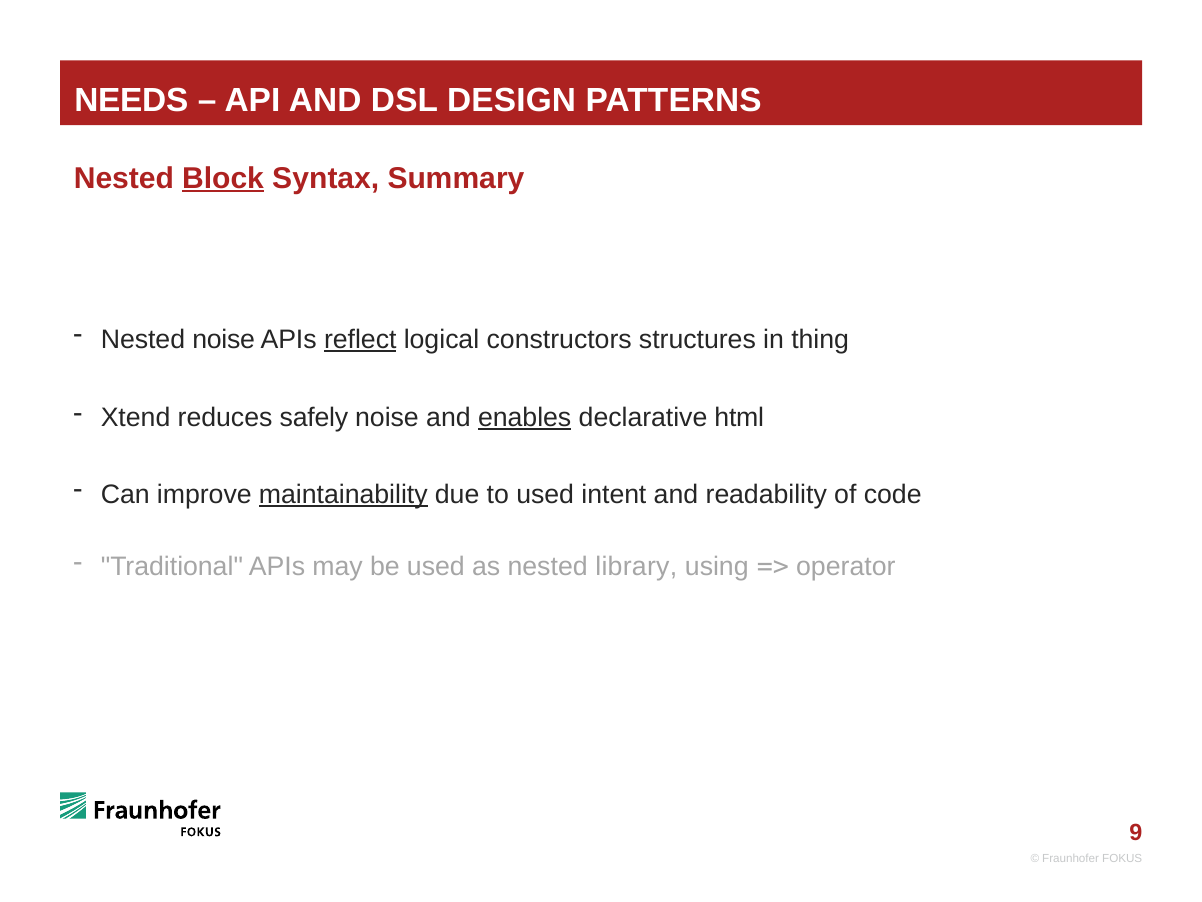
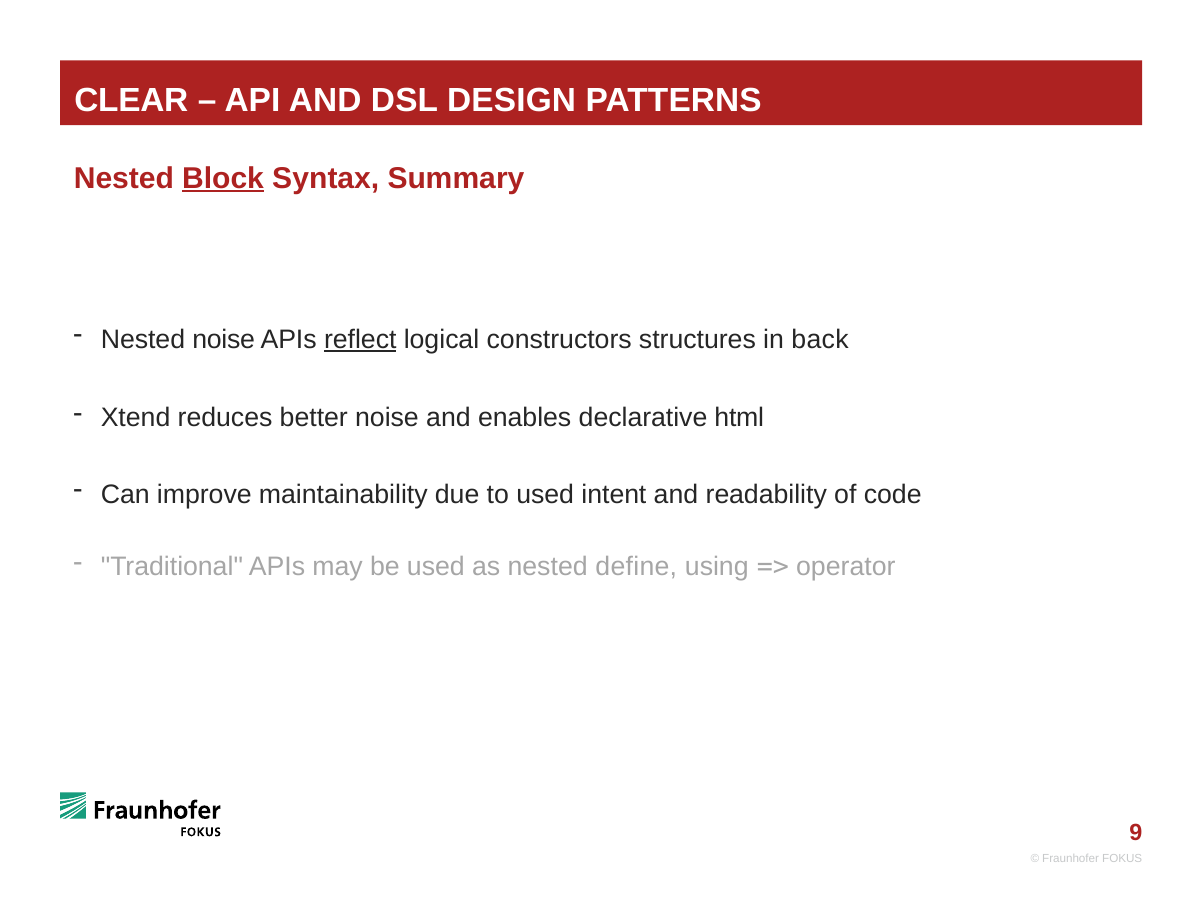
NEEDS: NEEDS -> CLEAR
thing: thing -> back
safely: safely -> better
enables underline: present -> none
maintainability underline: present -> none
library: library -> define
